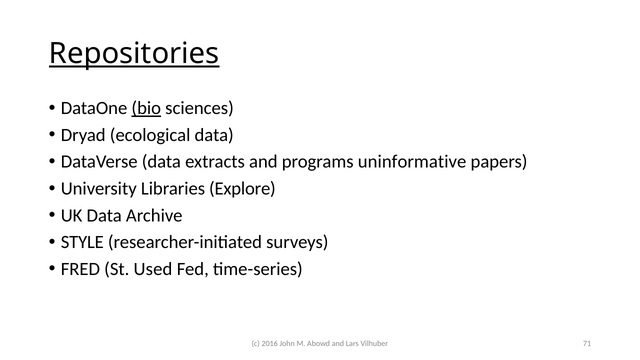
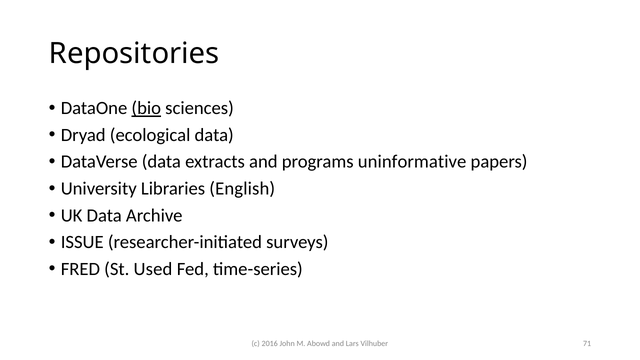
Repositories underline: present -> none
Explore: Explore -> English
STYLE: STYLE -> ISSUE
